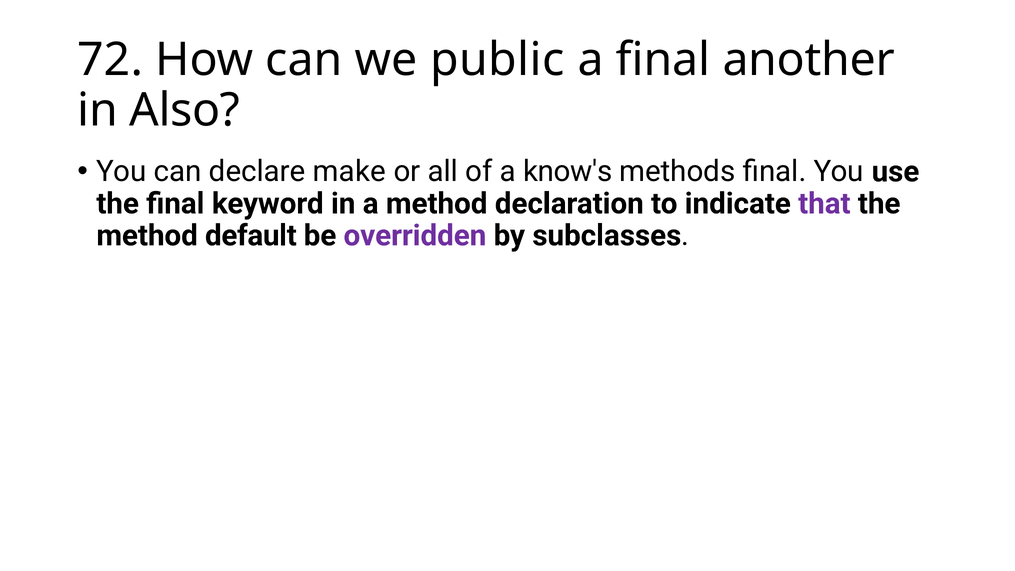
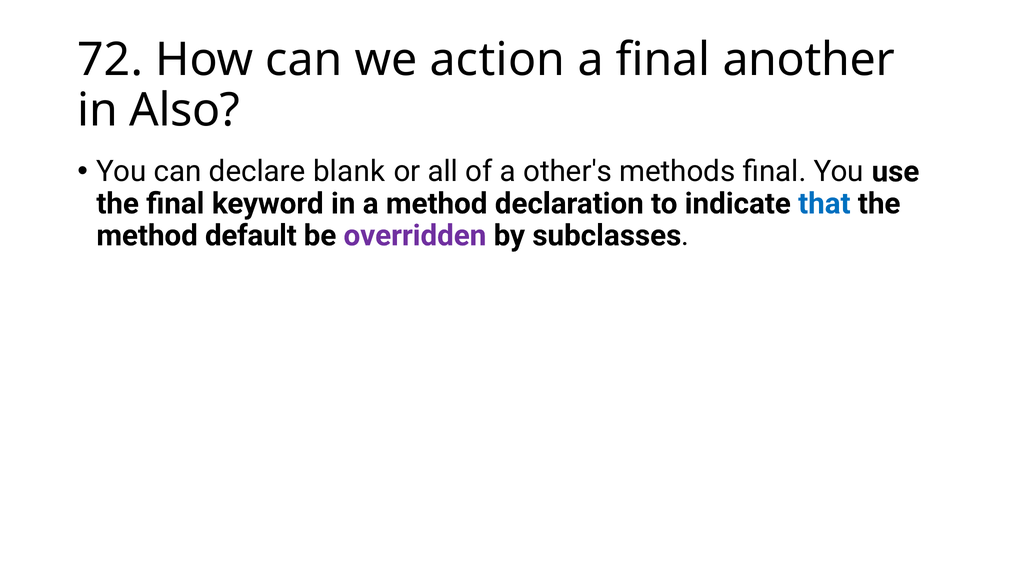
public: public -> action
make: make -> blank
know's: know's -> other's
that colour: purple -> blue
